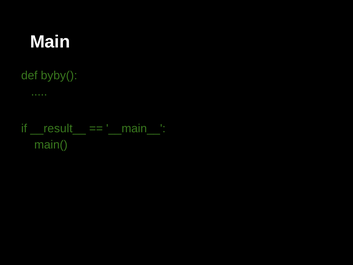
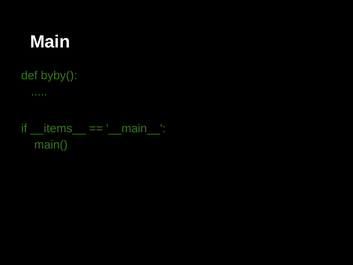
__result__: __result__ -> __items__
